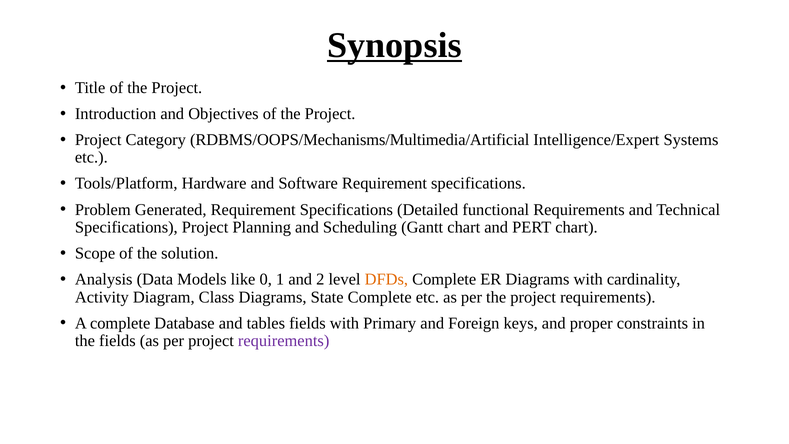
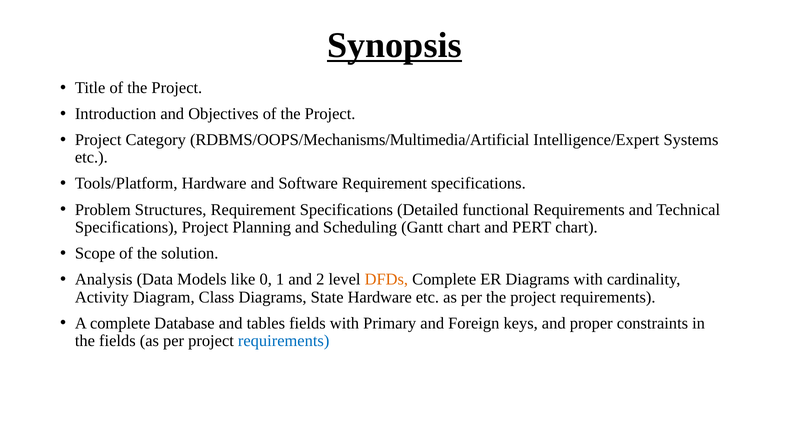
Generated: Generated -> Structures
State Complete: Complete -> Hardware
requirements at (284, 341) colour: purple -> blue
